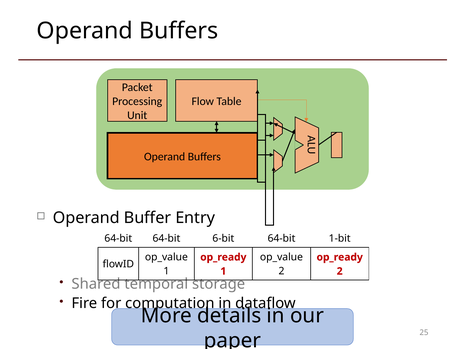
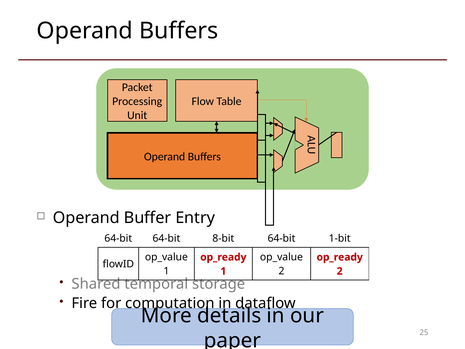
6-bit: 6-bit -> 8-bit
